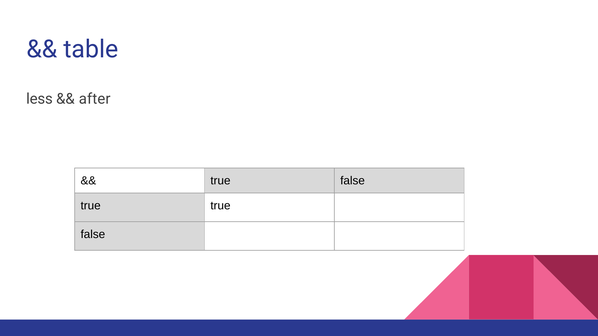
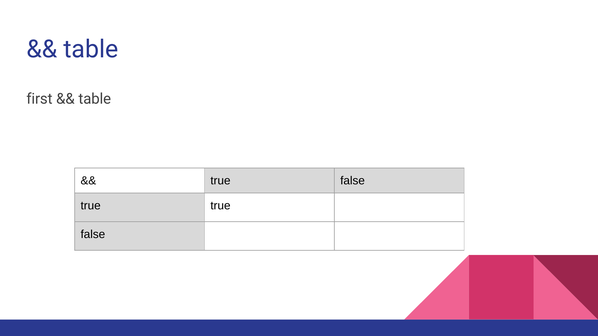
less: less -> first
after at (95, 99): after -> table
